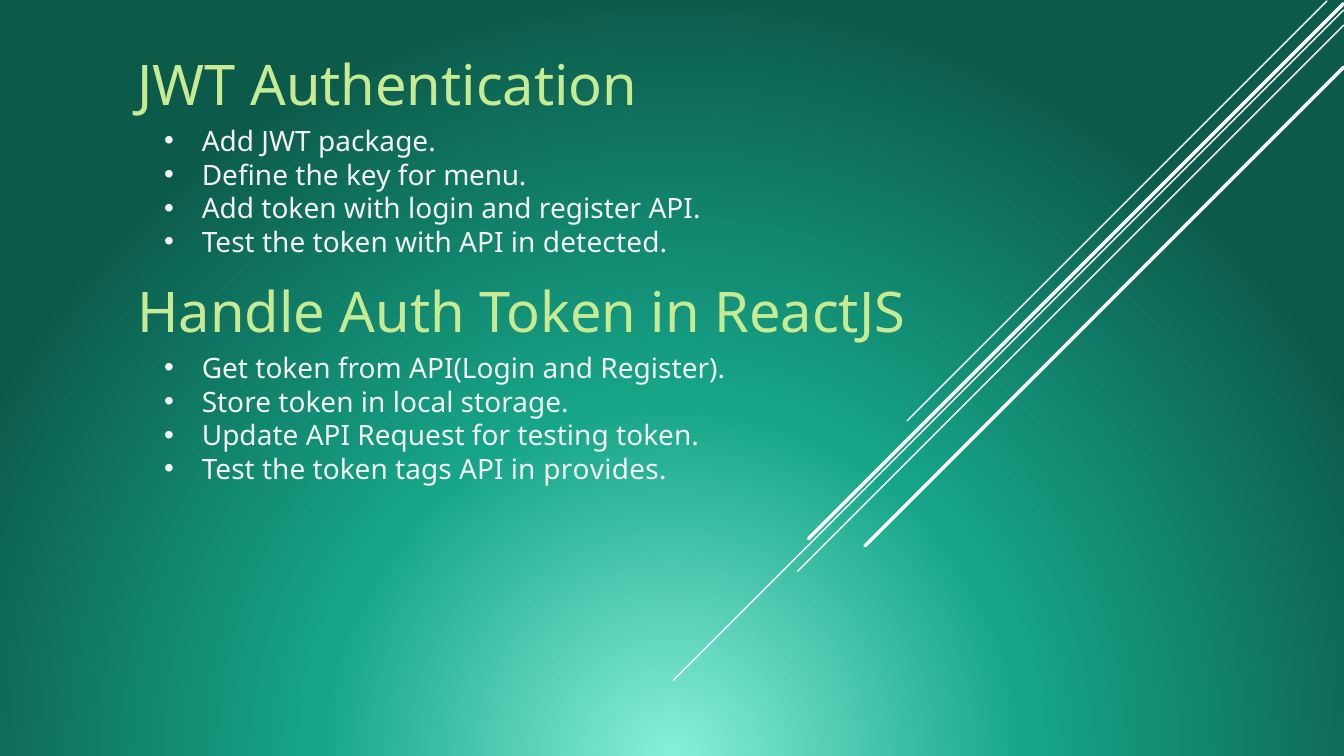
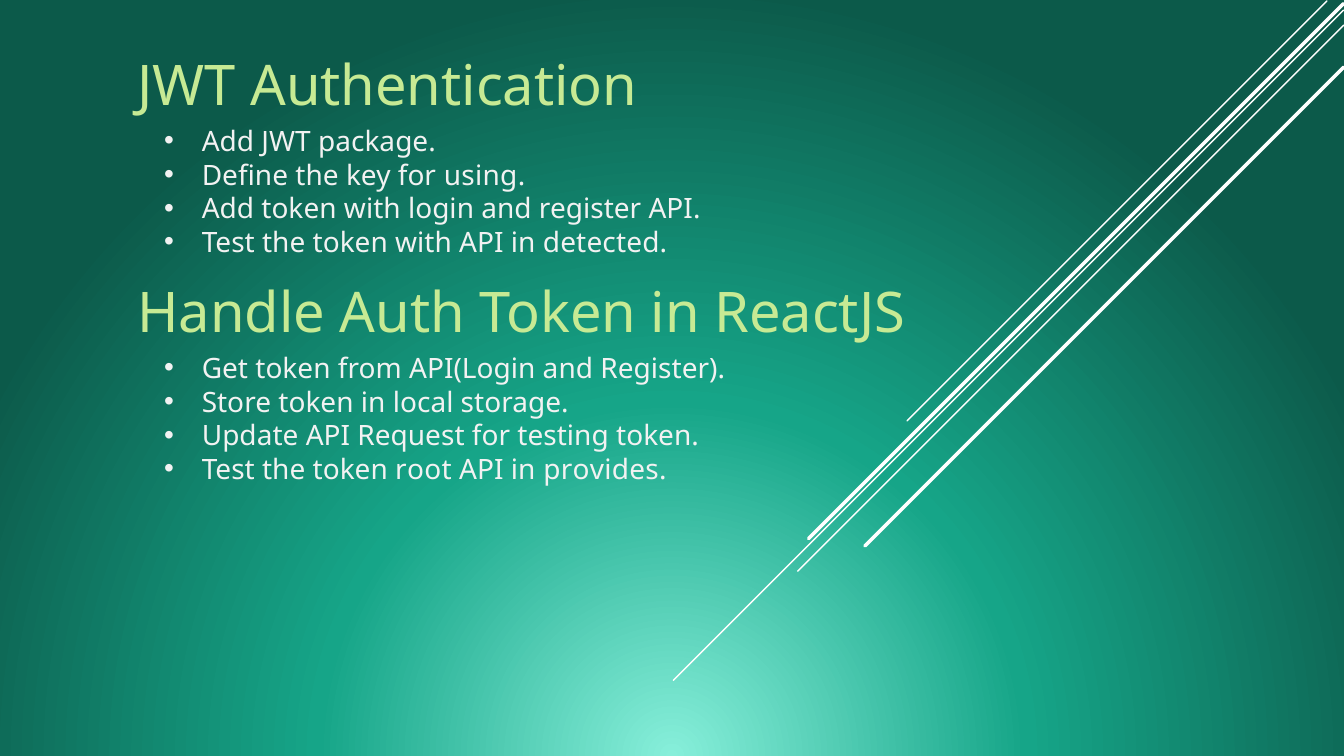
menu: menu -> using
tags: tags -> root
